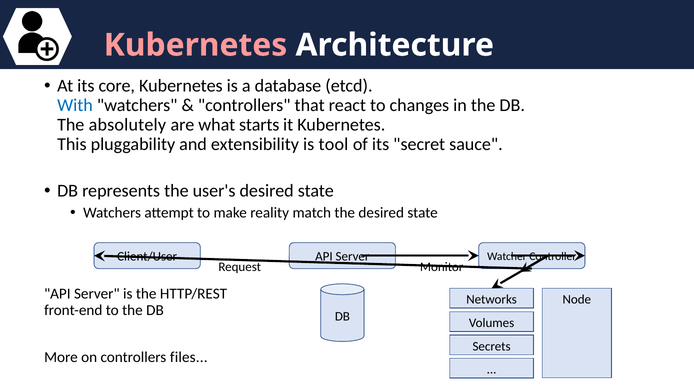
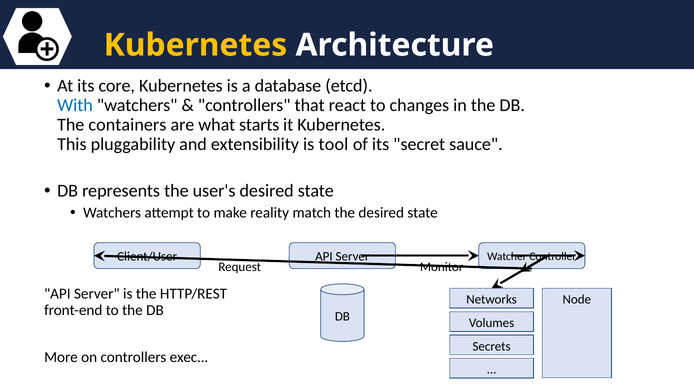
Kubernetes at (195, 45) colour: pink -> yellow
absolutely: absolutely -> containers
files: files -> exec
